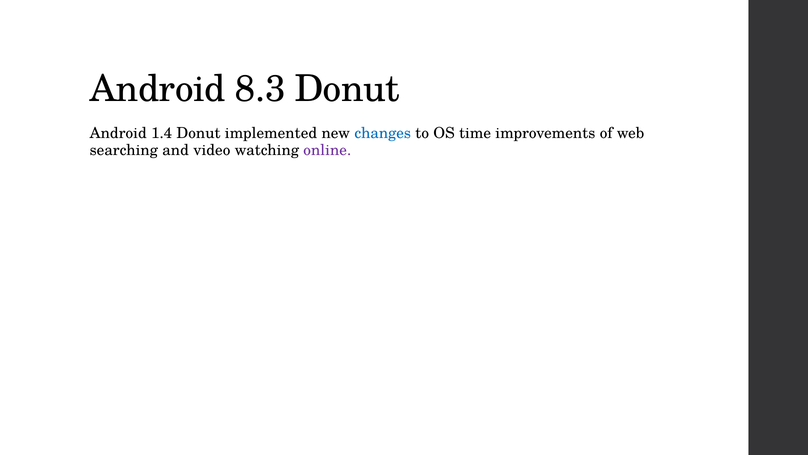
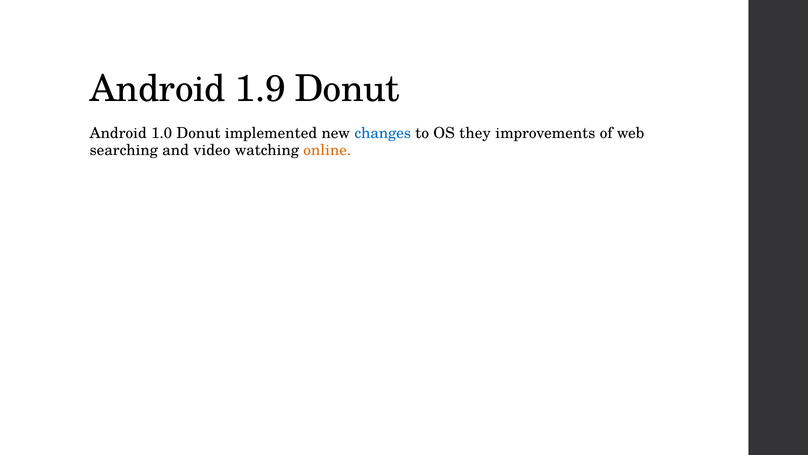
8.3: 8.3 -> 1.9
1.4: 1.4 -> 1.0
time: time -> they
online colour: purple -> orange
